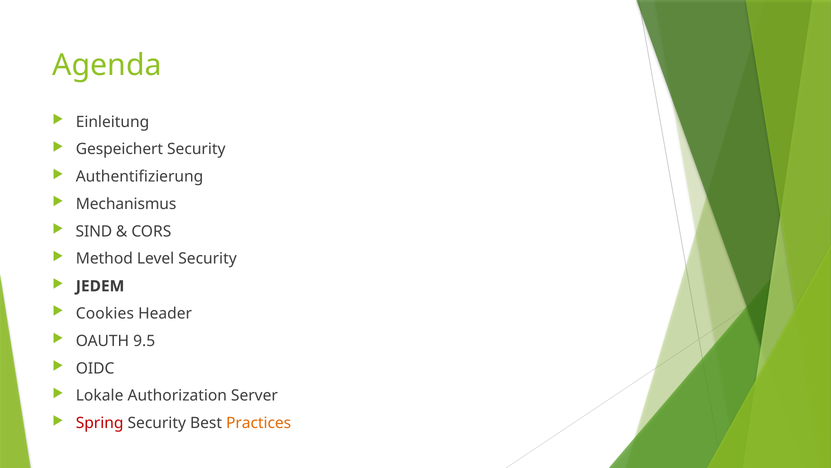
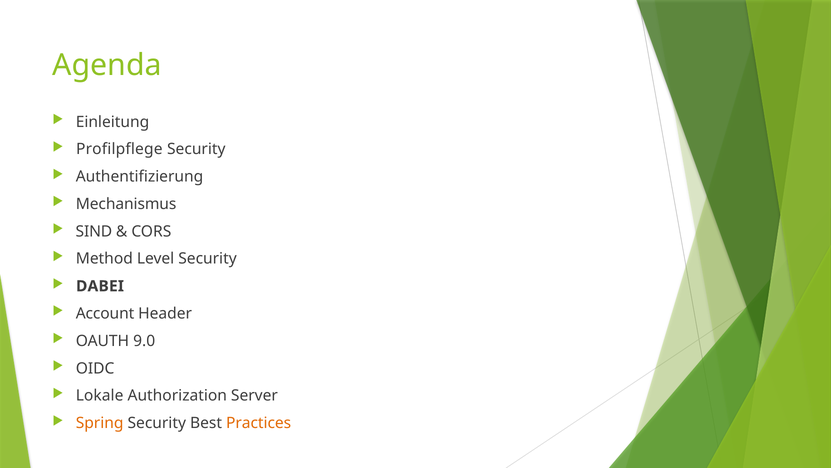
Gespeichert: Gespeichert -> Profilpflege
JEDEM: JEDEM -> DABEI
Cookies: Cookies -> Account
9.5: 9.5 -> 9.0
Spring colour: red -> orange
